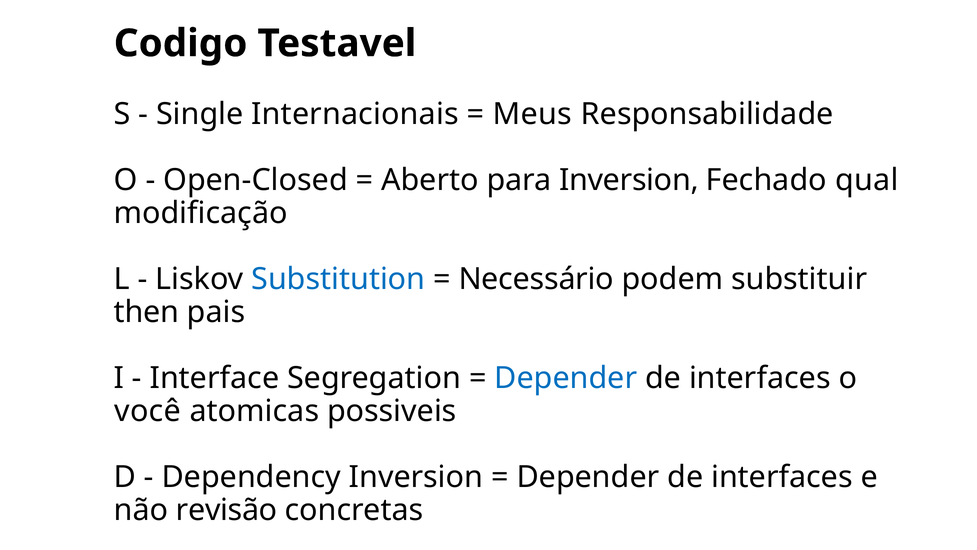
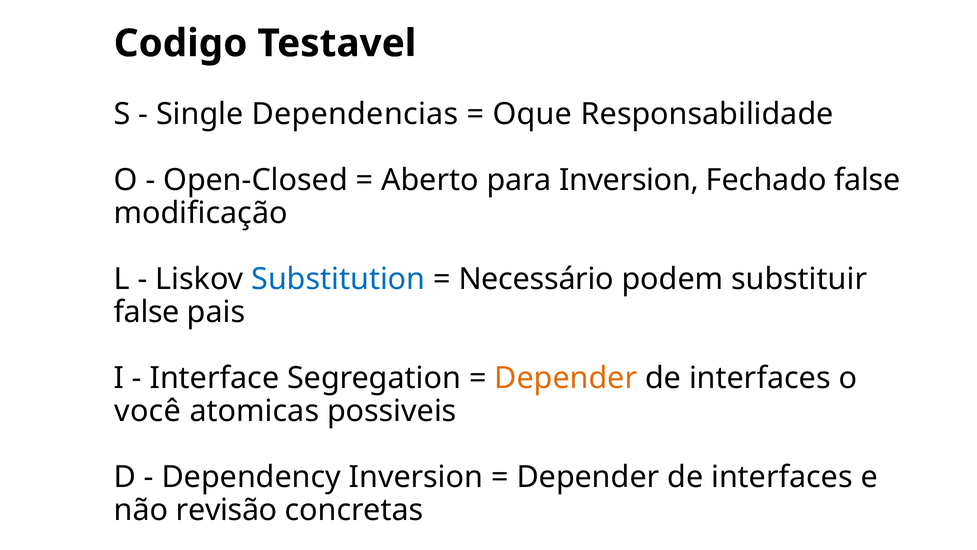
Internacionais: Internacionais -> Dependencias
Meus: Meus -> Oque
Fechado qual: qual -> false
then at (146, 312): then -> false
Depender at (566, 378) colour: blue -> orange
